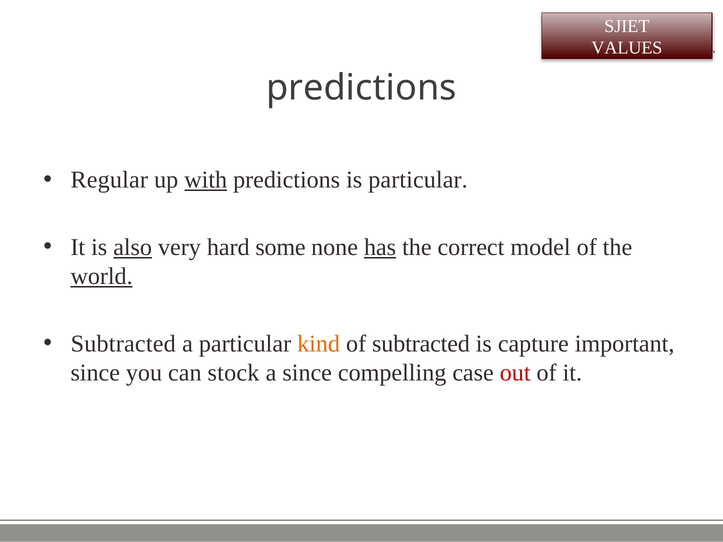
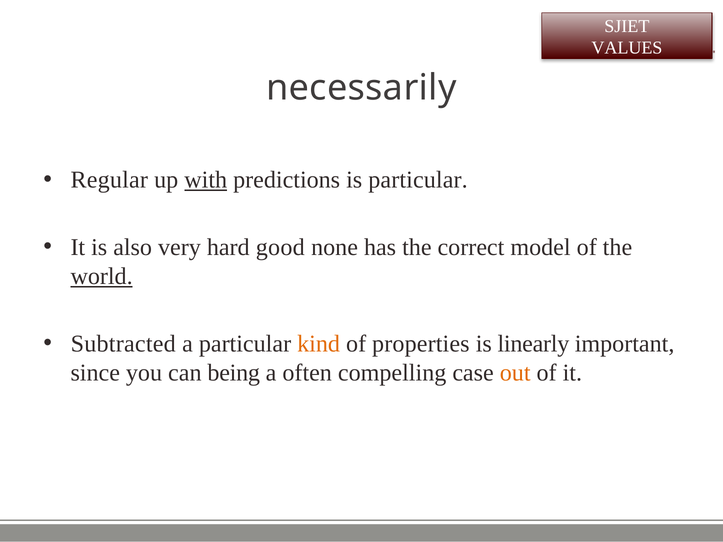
predictions at (361, 88): predictions -> necessarily
also underline: present -> none
some: some -> good
has underline: present -> none
of subtracted: subtracted -> properties
capture: capture -> linearly
stock: stock -> being
a since: since -> often
out colour: red -> orange
